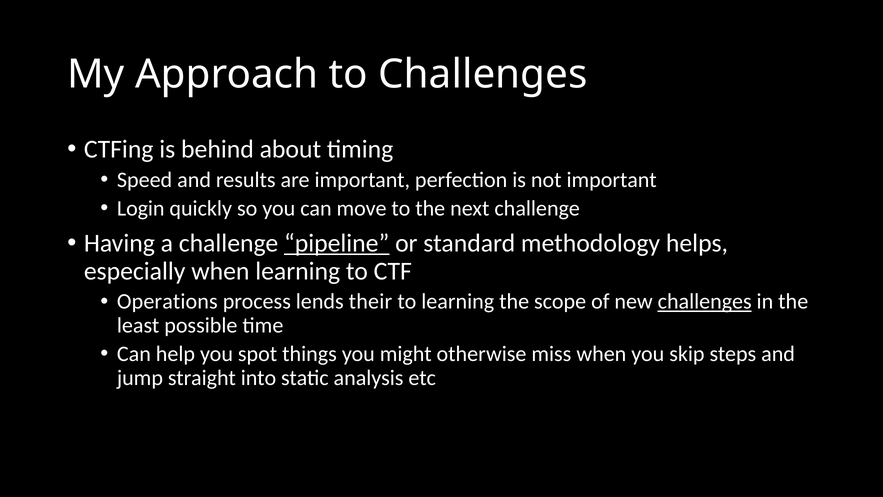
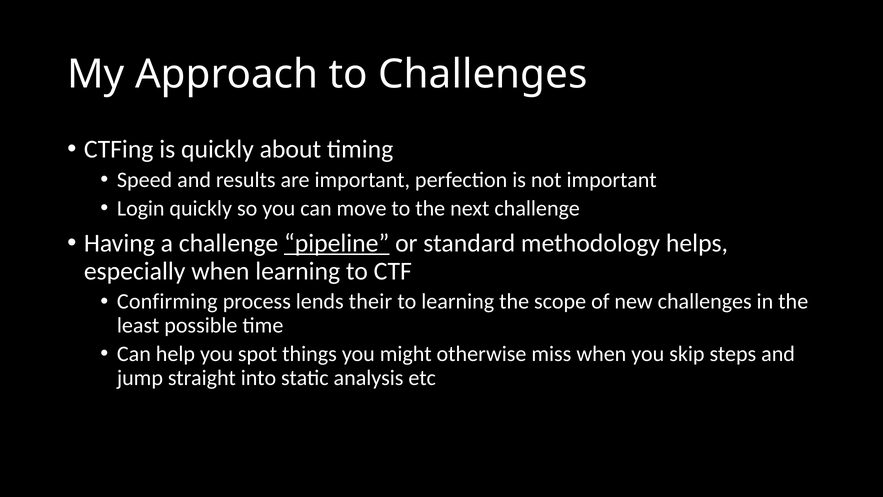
is behind: behind -> quickly
Operations: Operations -> Confirming
challenges at (705, 301) underline: present -> none
